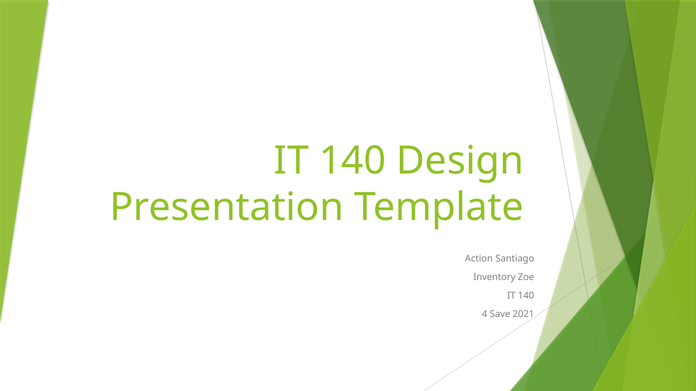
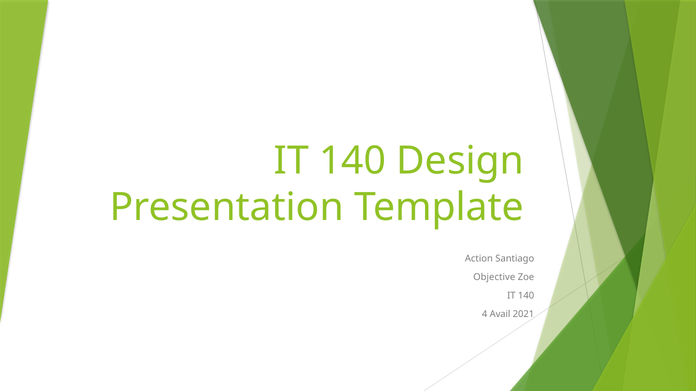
Inventory: Inventory -> Objective
Save: Save -> Avail
